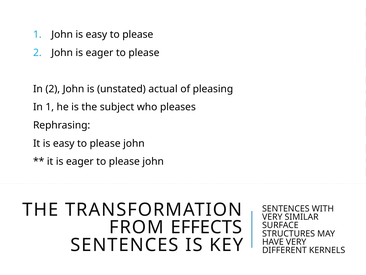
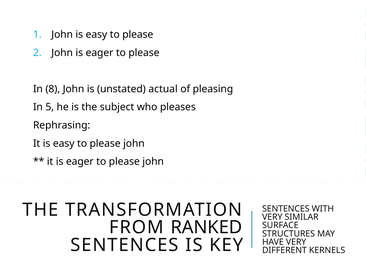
In 2: 2 -> 8
In 1: 1 -> 5
EFFECTS: EFFECTS -> RANKED
